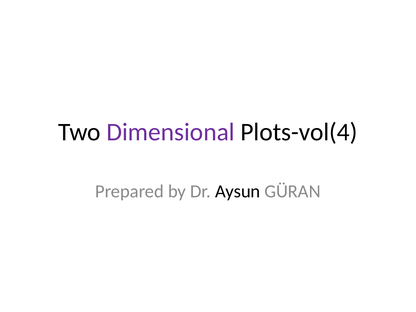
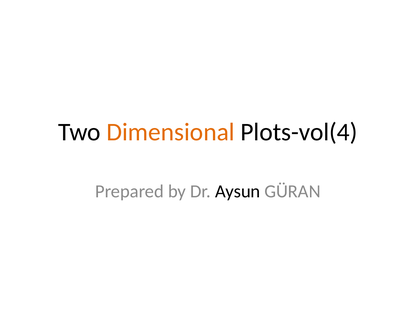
Dimensional colour: purple -> orange
